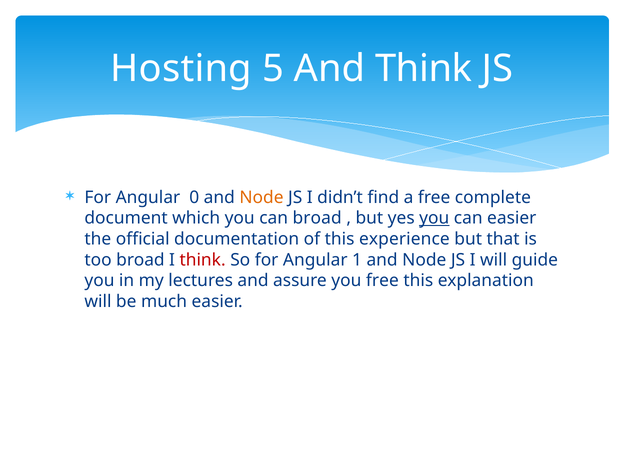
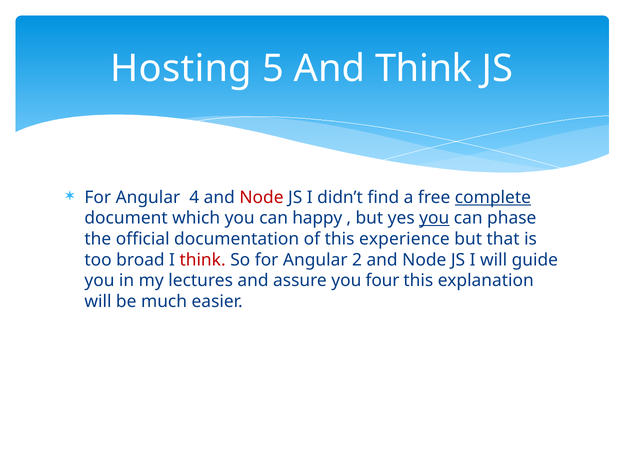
0: 0 -> 4
Node at (261, 197) colour: orange -> red
complete underline: none -> present
can broad: broad -> happy
can easier: easier -> phase
1: 1 -> 2
you free: free -> four
